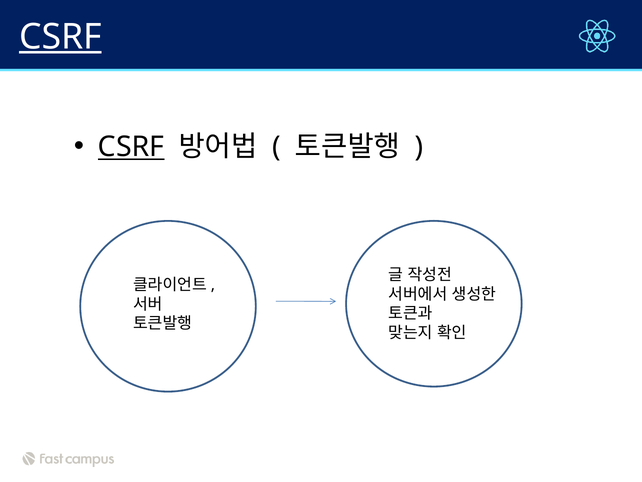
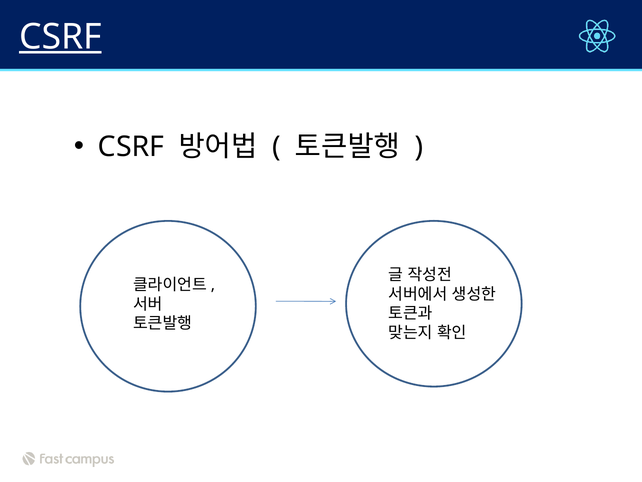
CSRF at (131, 147) underline: present -> none
